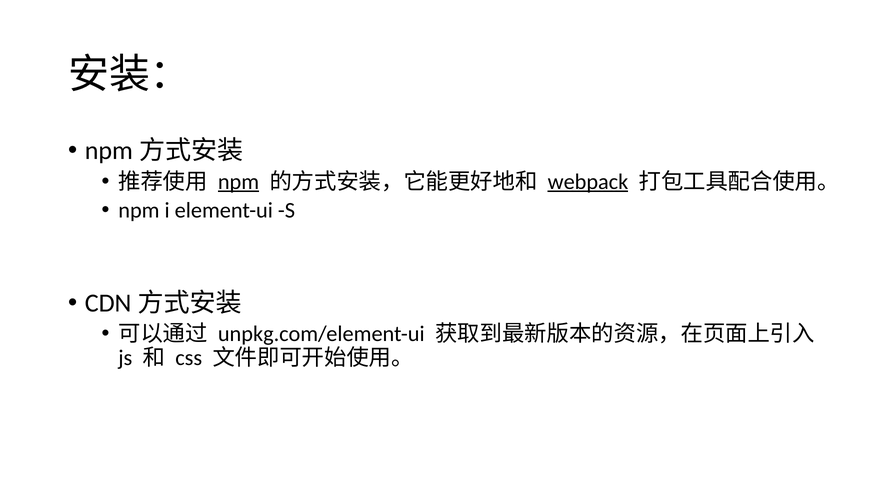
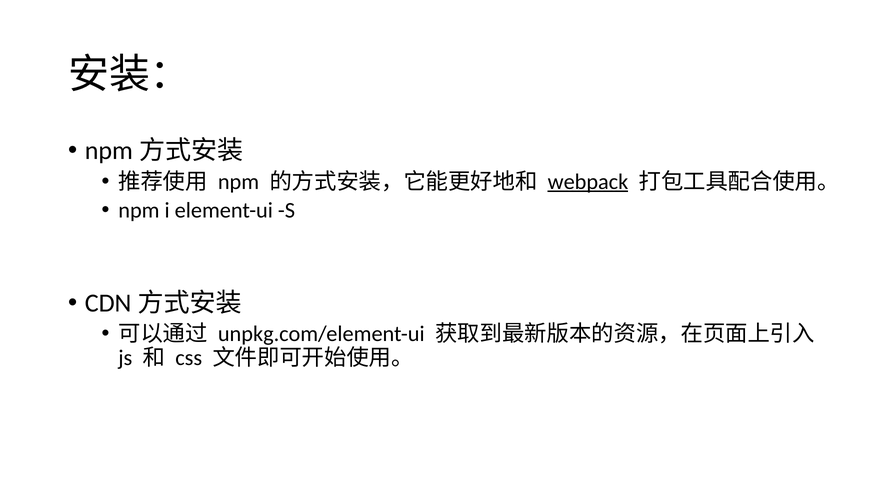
npm at (239, 182) underline: present -> none
